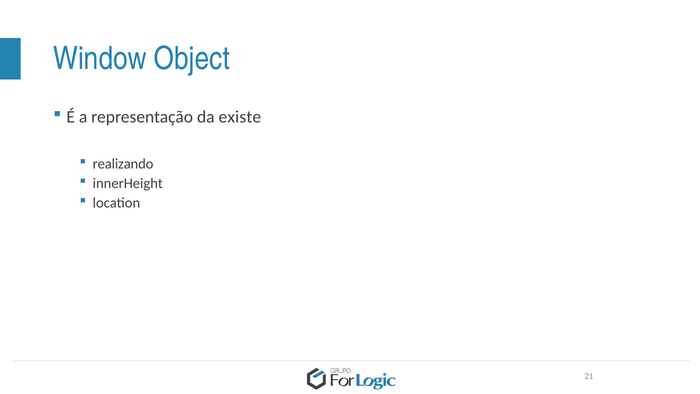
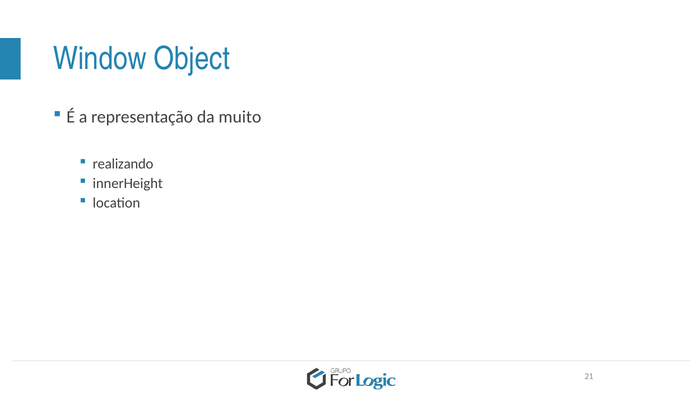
existe: existe -> muito
